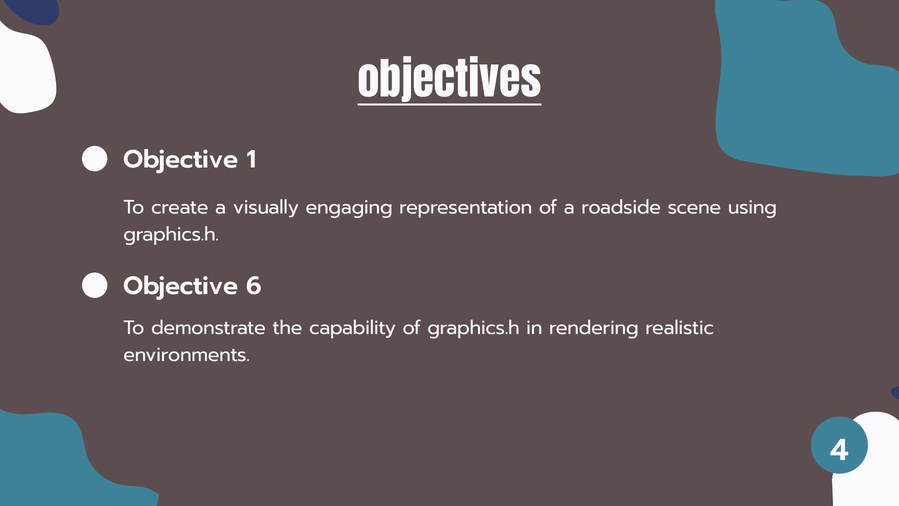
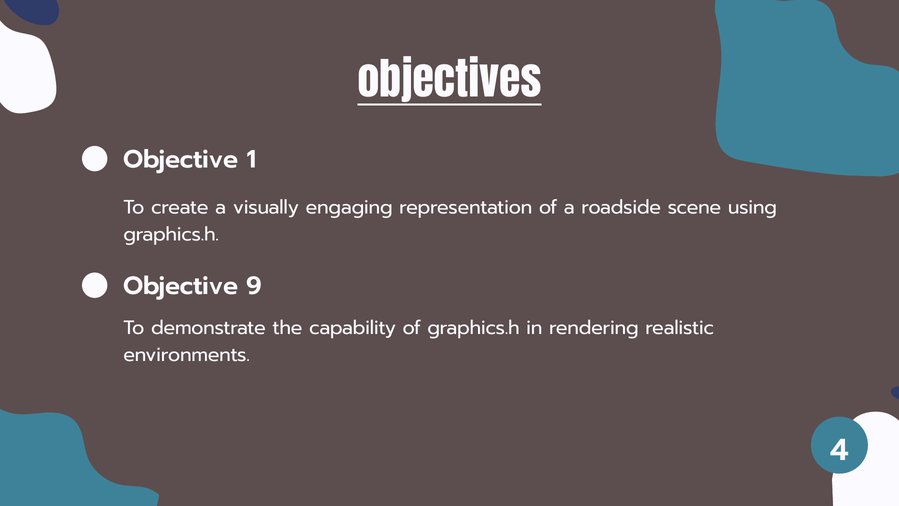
6: 6 -> 9
